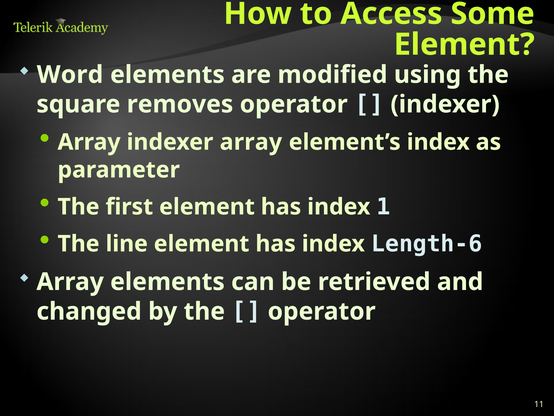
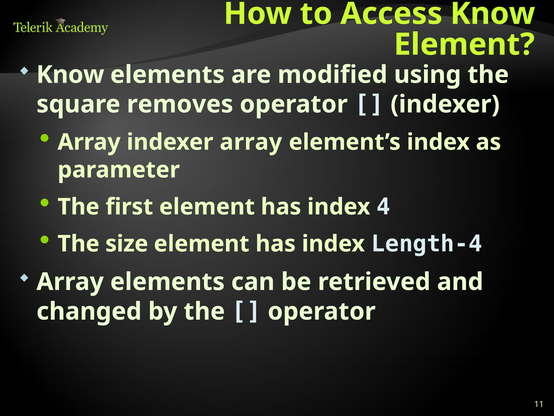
Access Some: Some -> Know
Word at (70, 75): Word -> Know
1: 1 -> 4
line: line -> size
Length-6: Length-6 -> Length-4
